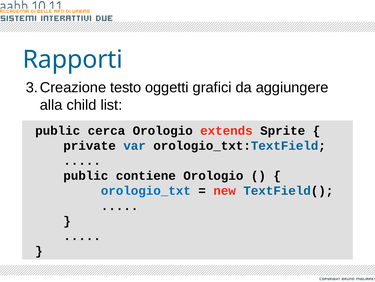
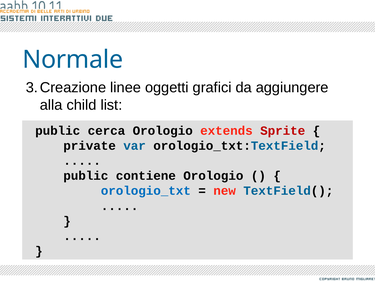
Rapporti: Rapporti -> Normale
testo: testo -> linee
Sprite colour: black -> red
